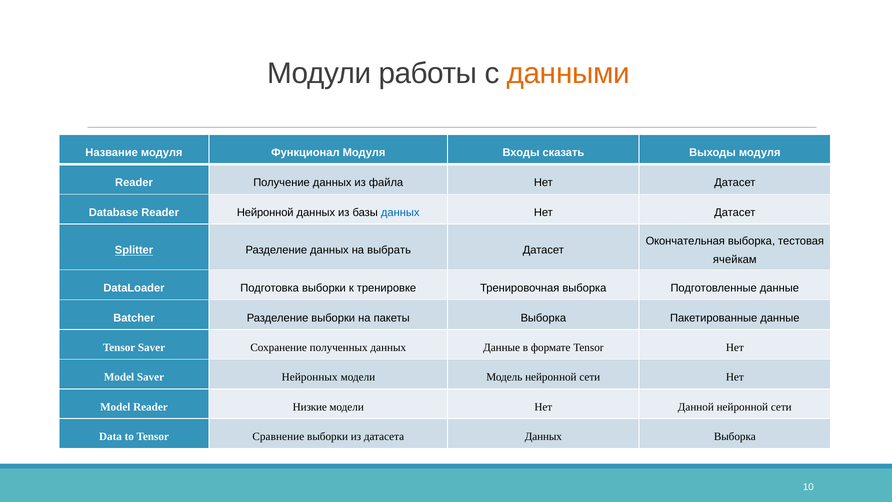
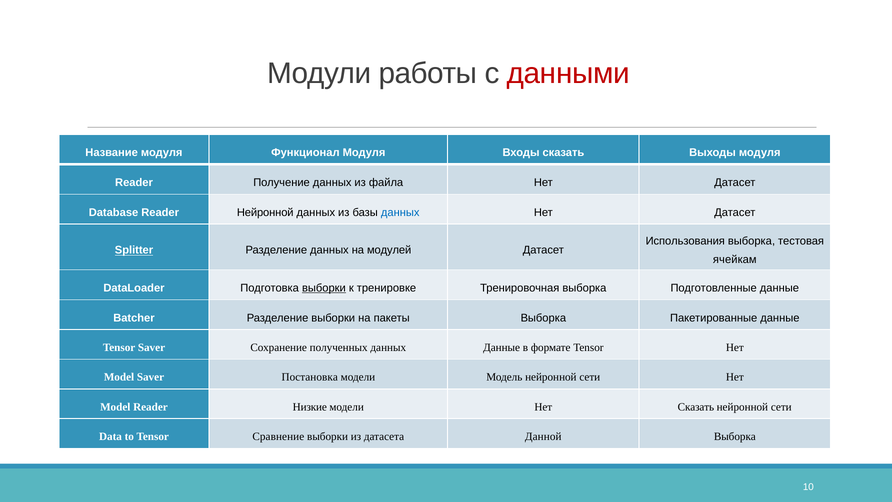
данными colour: orange -> red
Окончательная: Окончательная -> Использования
выбрать: выбрать -> модулей
выборки at (324, 288) underline: none -> present
Нейронных: Нейронных -> Постановка
Нет Данной: Данной -> Сказать
датасета Данных: Данных -> Данной
